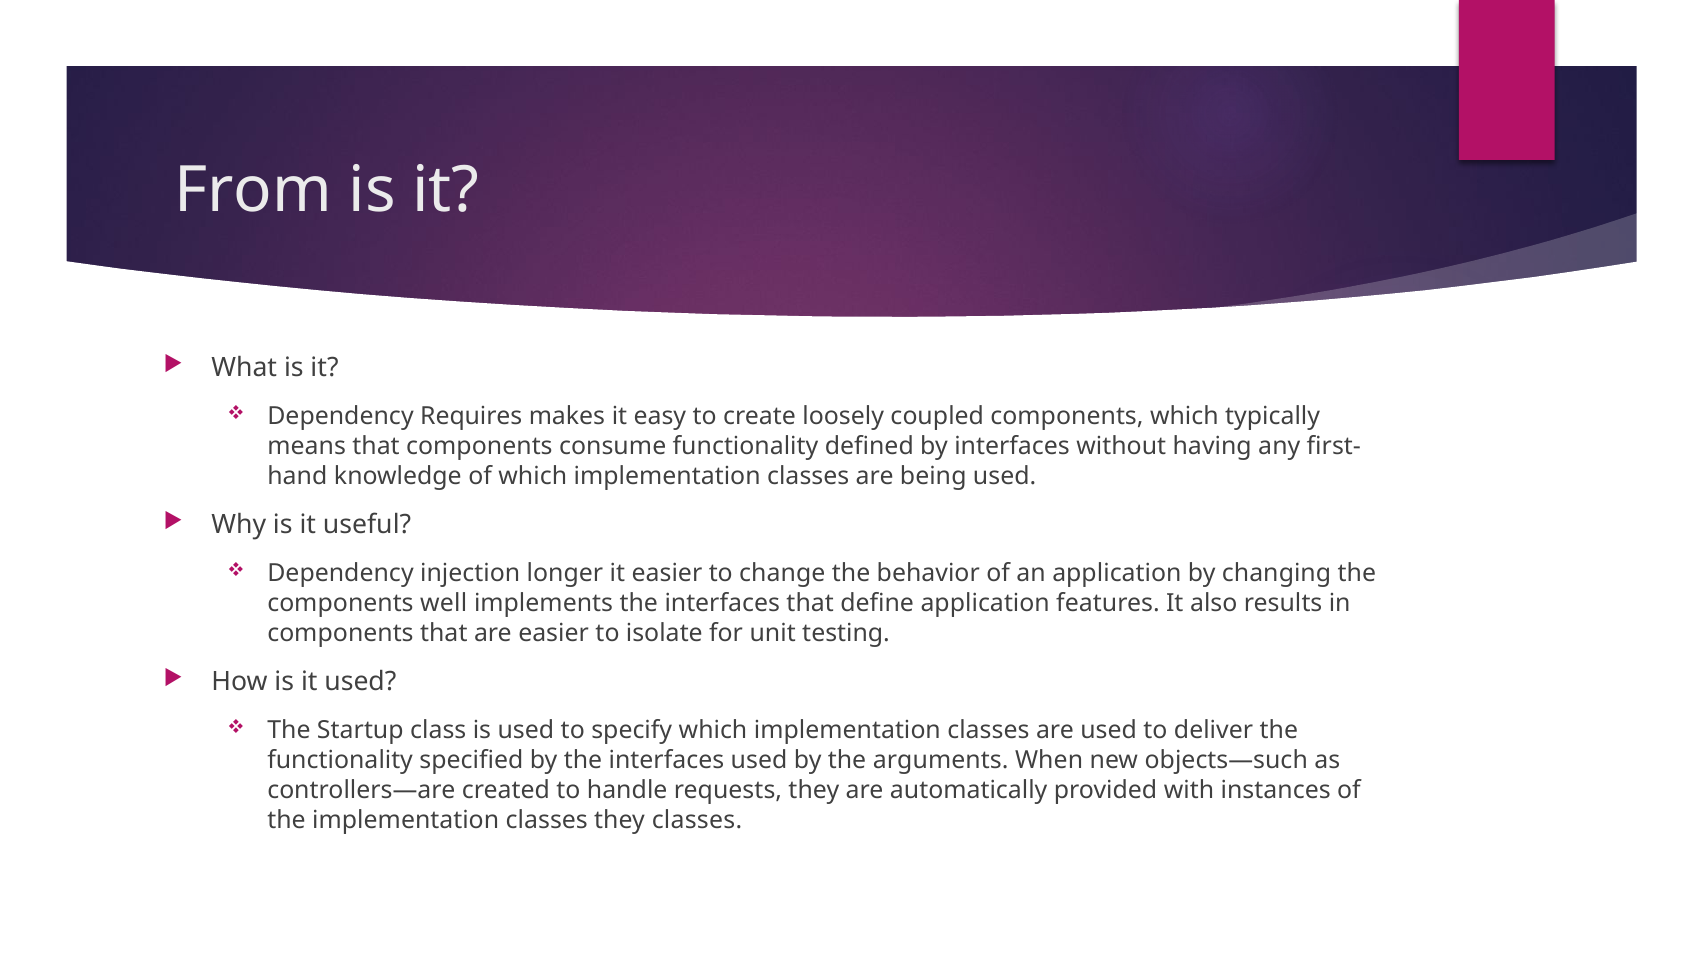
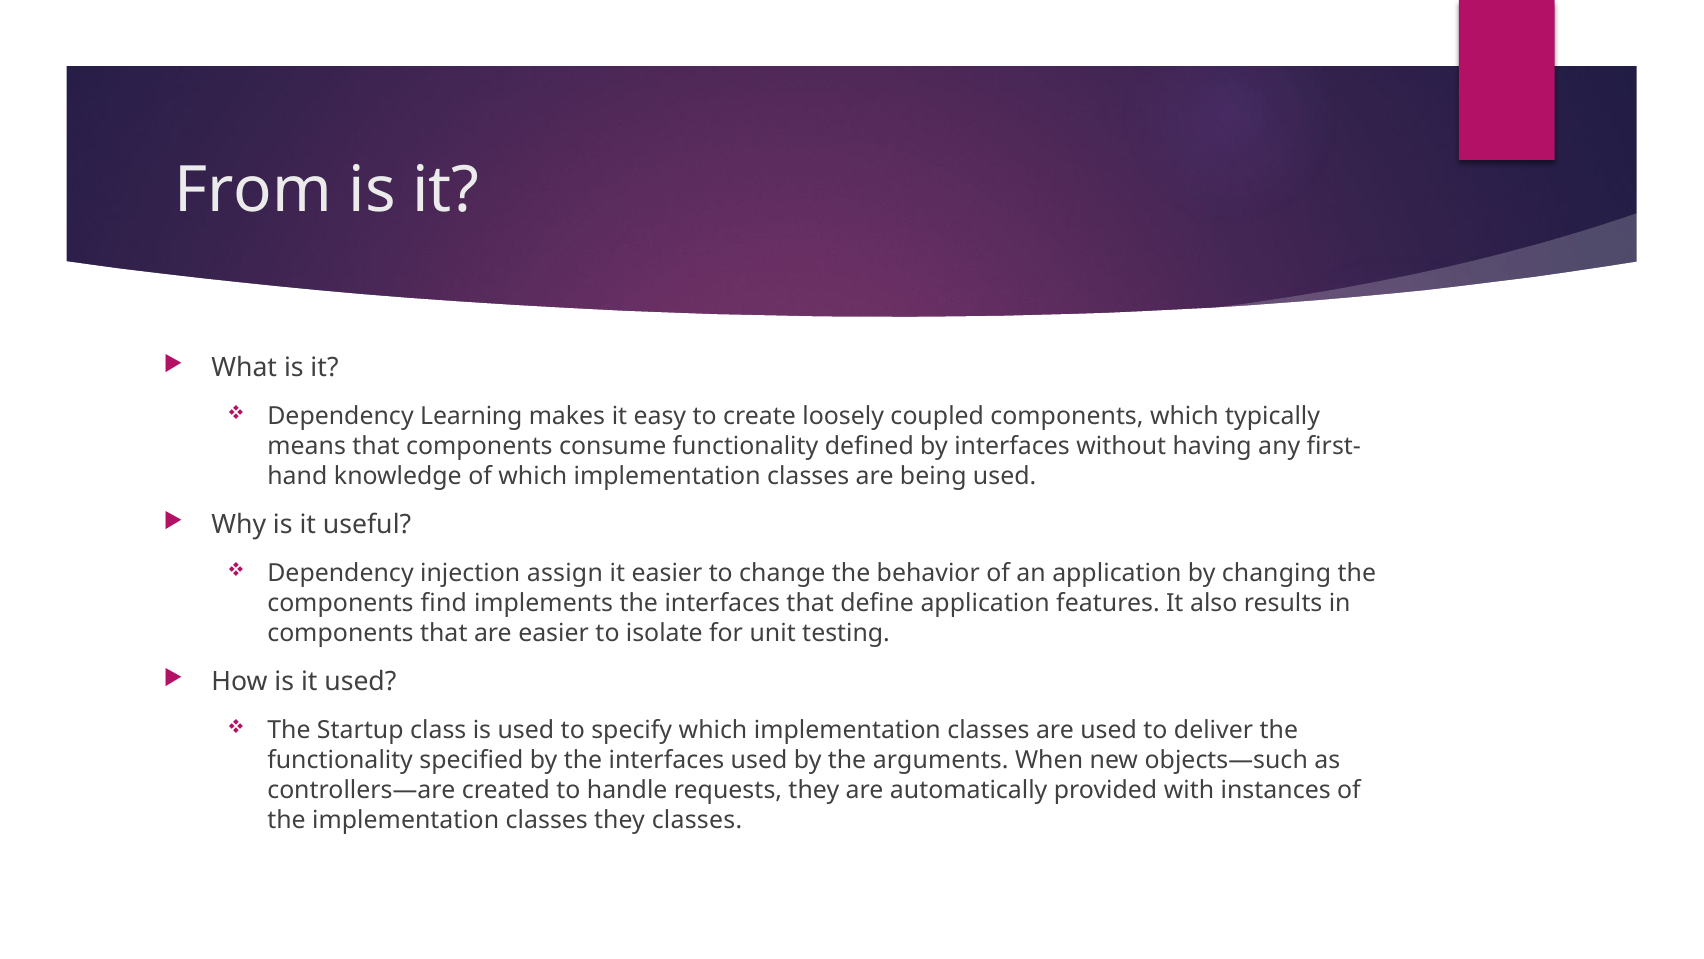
Requires: Requires -> Learning
longer: longer -> assign
well: well -> find
